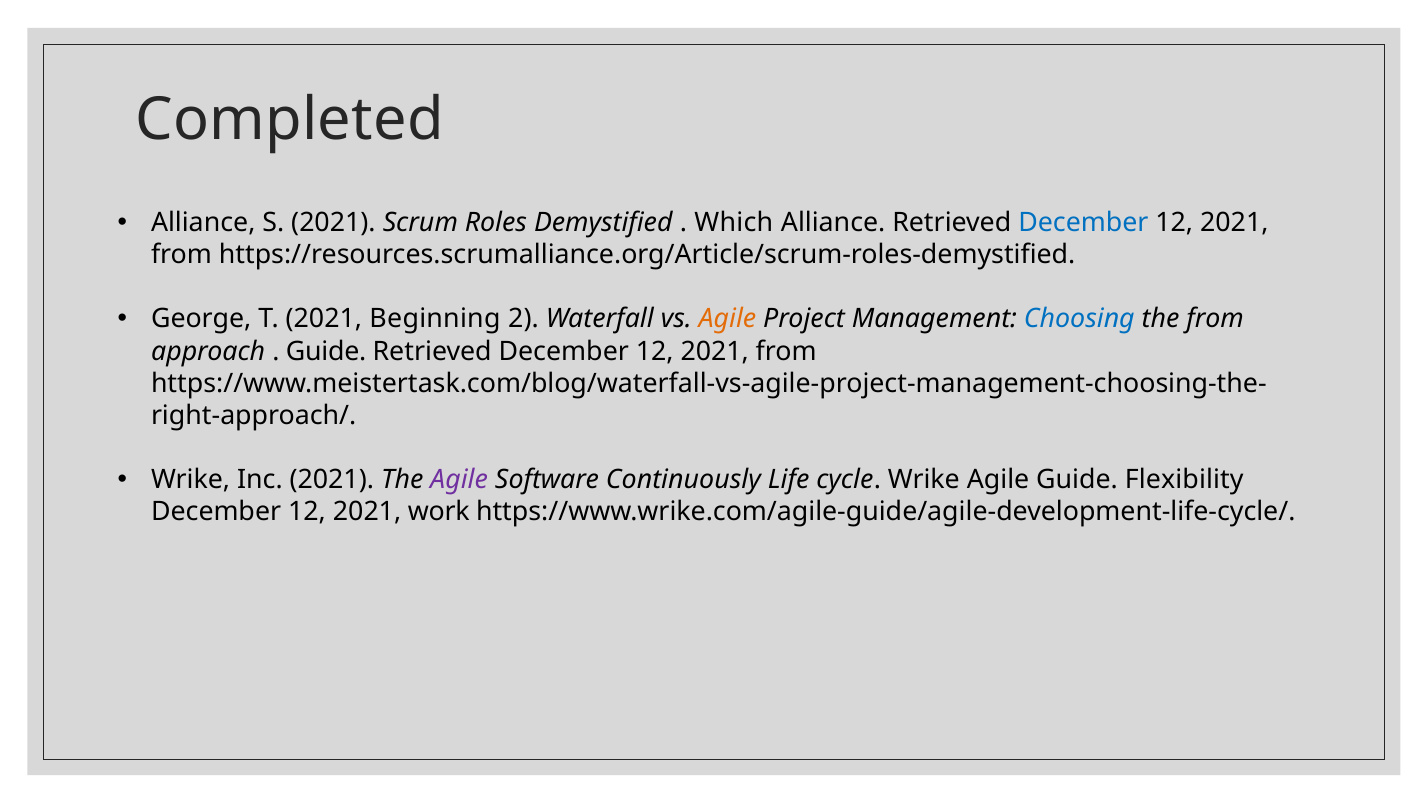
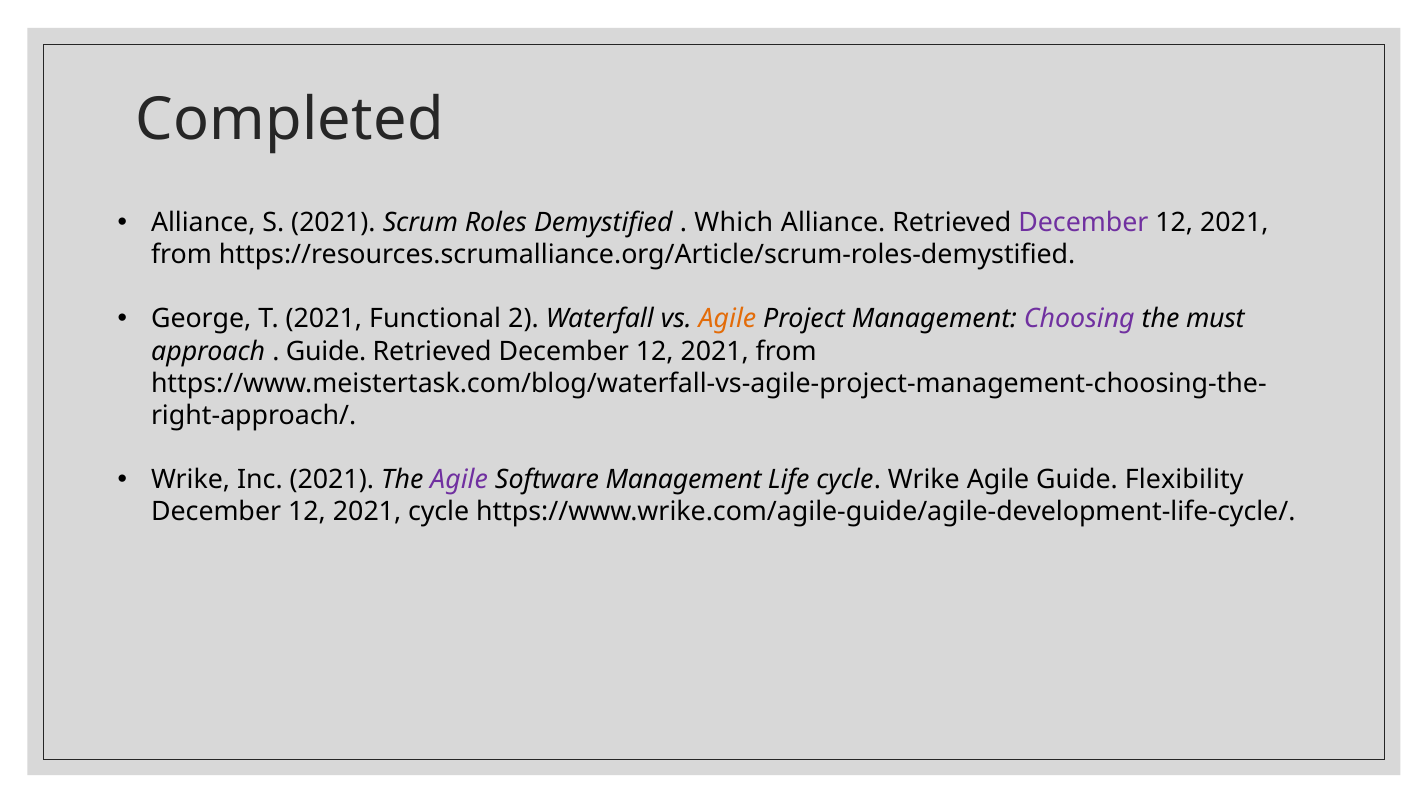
December at (1083, 223) colour: blue -> purple
Beginning: Beginning -> Functional
Choosing colour: blue -> purple
the from: from -> must
Software Continuously: Continuously -> Management
2021 work: work -> cycle
